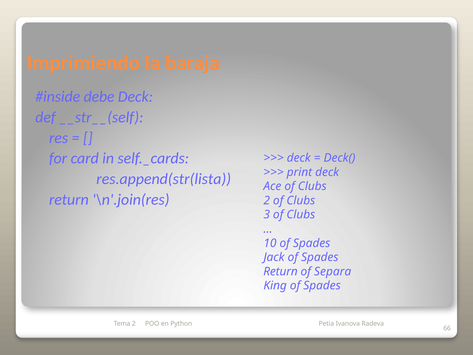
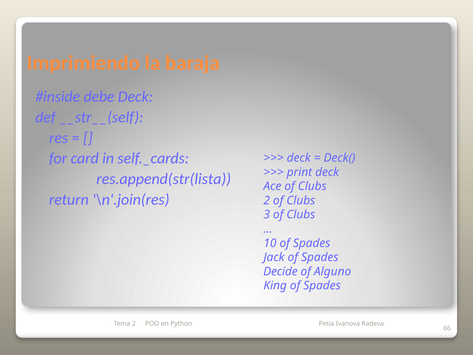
Return at (280, 271): Return -> Decide
Separa: Separa -> Alguno
